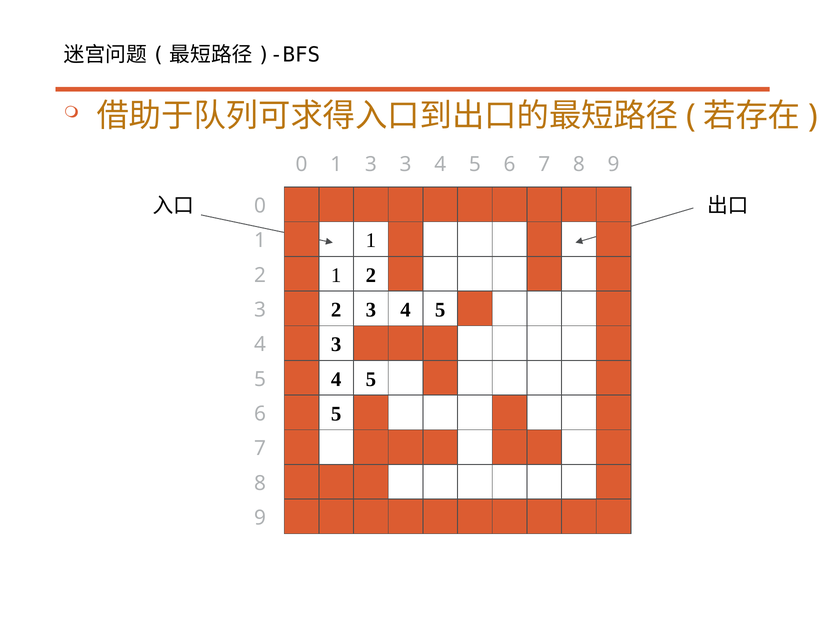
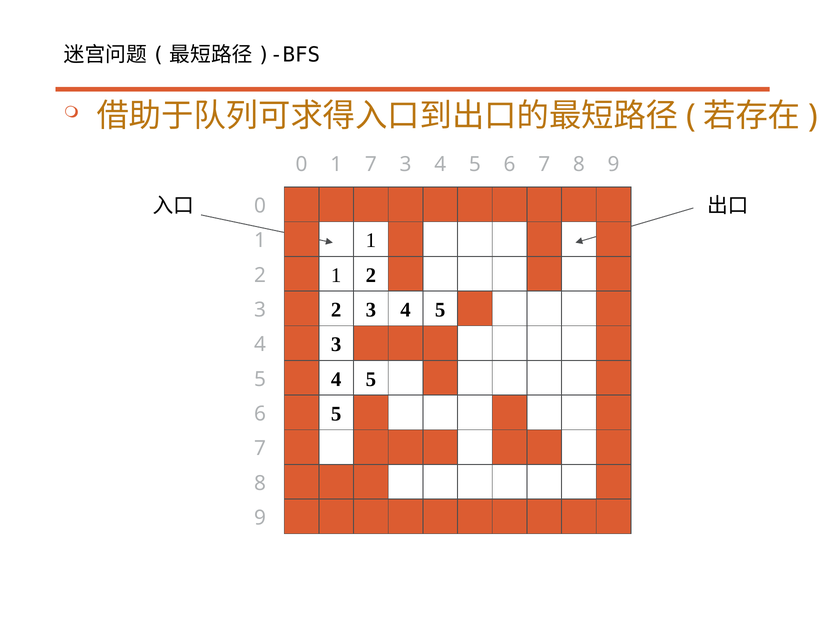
1 3: 3 -> 7
